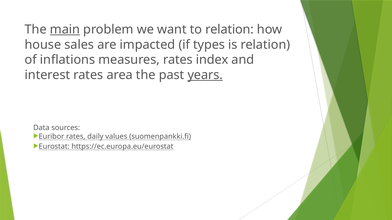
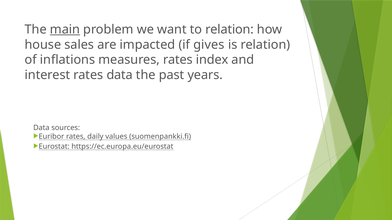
types: types -> gives
rates area: area -> data
years underline: present -> none
